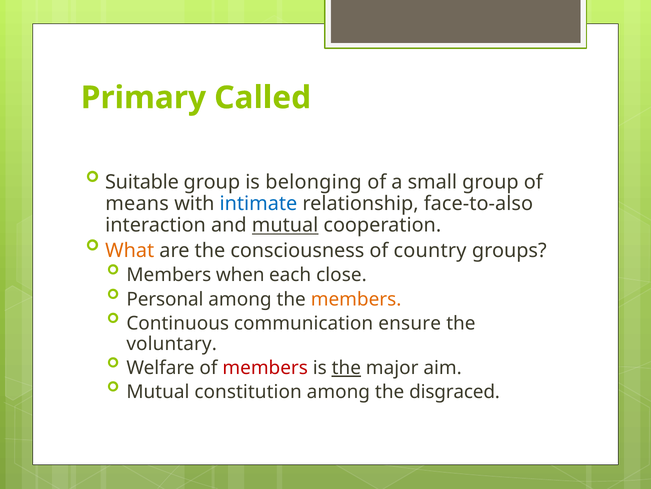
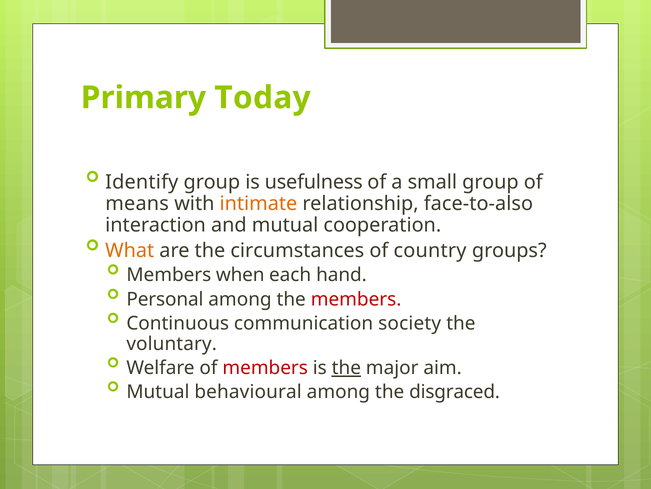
Called: Called -> Today
Suitable: Suitable -> Identify
belonging: belonging -> usefulness
intimate colour: blue -> orange
mutual at (285, 225) underline: present -> none
consciousness: consciousness -> circumstances
close: close -> hand
members at (356, 299) colour: orange -> red
ensure: ensure -> society
constitution: constitution -> behavioural
